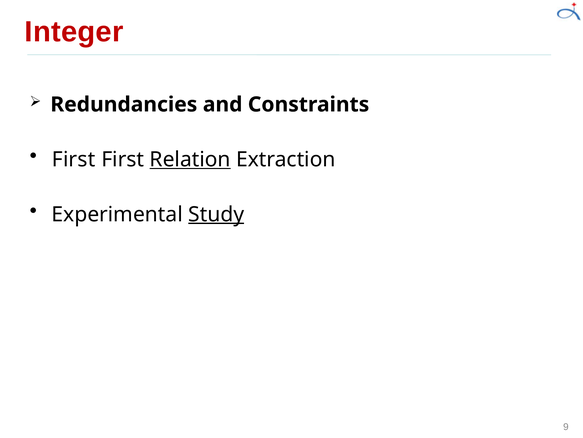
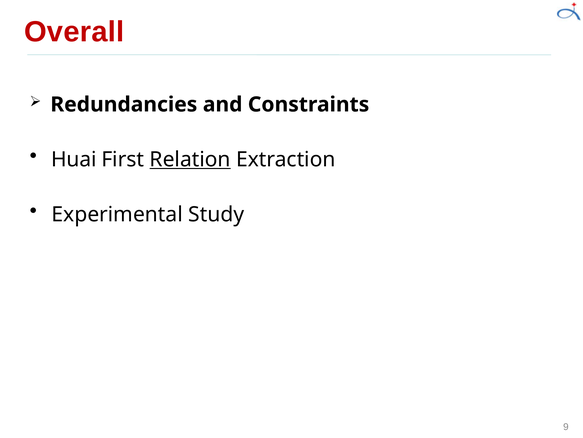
Integer: Integer -> Overall
First at (74, 159): First -> Huai
Study underline: present -> none
